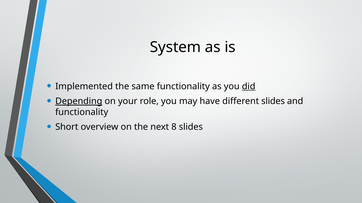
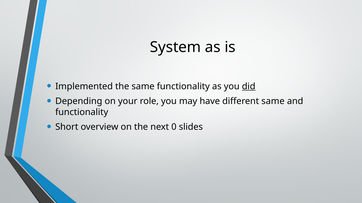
Depending underline: present -> none
different slides: slides -> same
8: 8 -> 0
